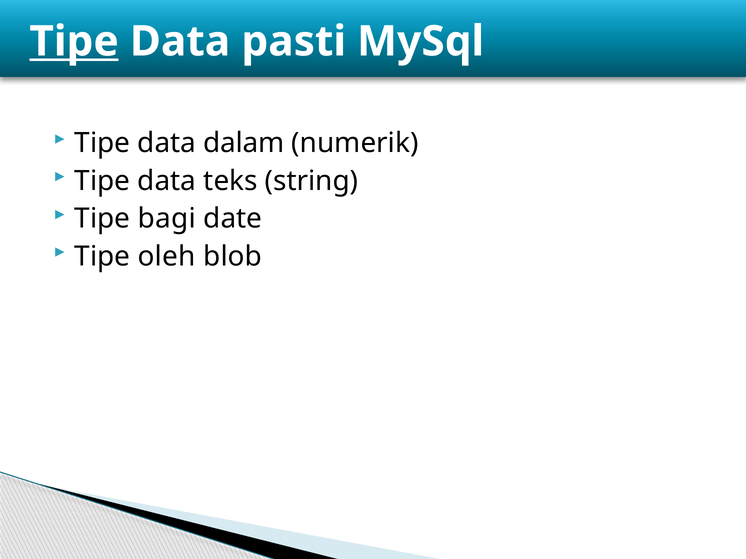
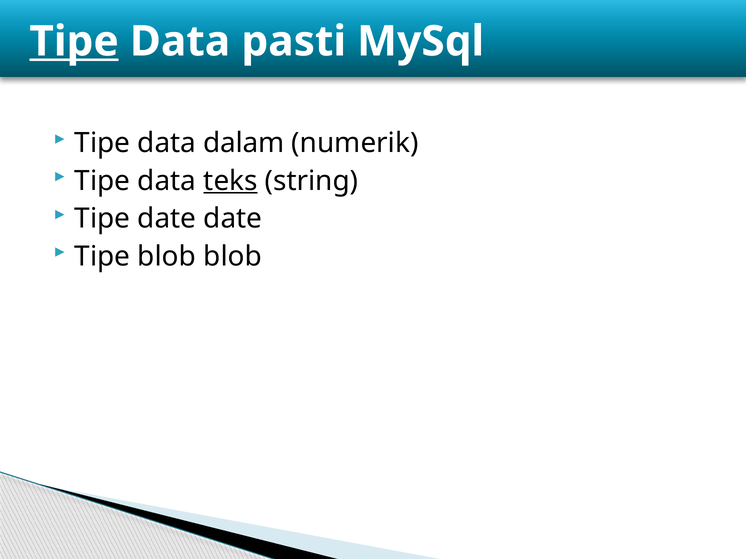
teks underline: none -> present
Tipe bagi: bagi -> date
Tipe oleh: oleh -> blob
